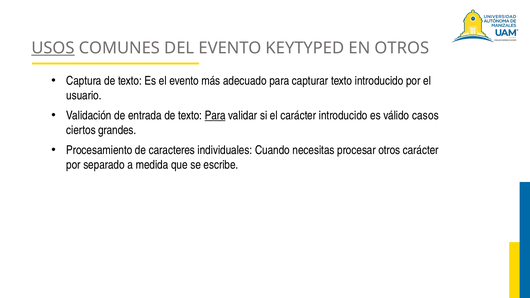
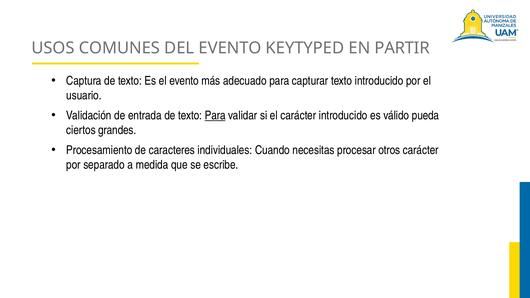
USOS underline: present -> none
EN OTROS: OTROS -> PARTIR
casos: casos -> pueda
